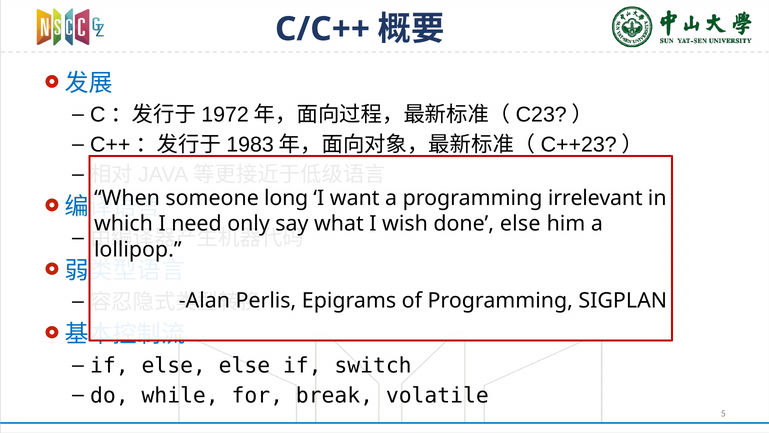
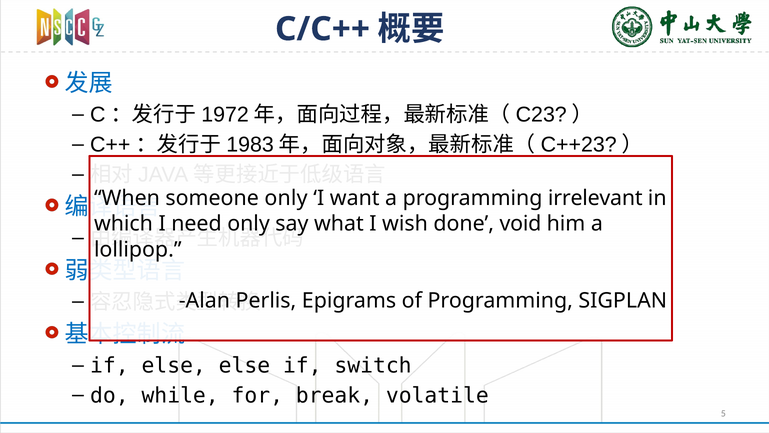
someone long: long -> only
done else: else -> void
